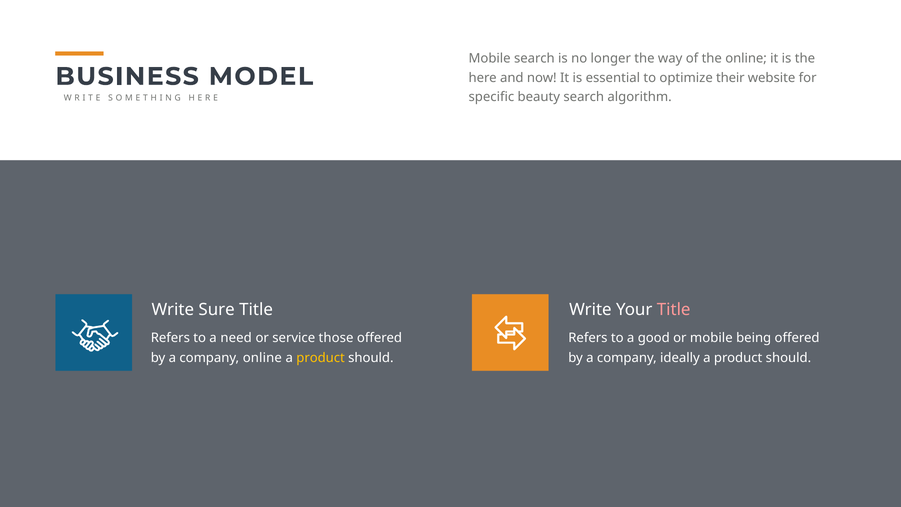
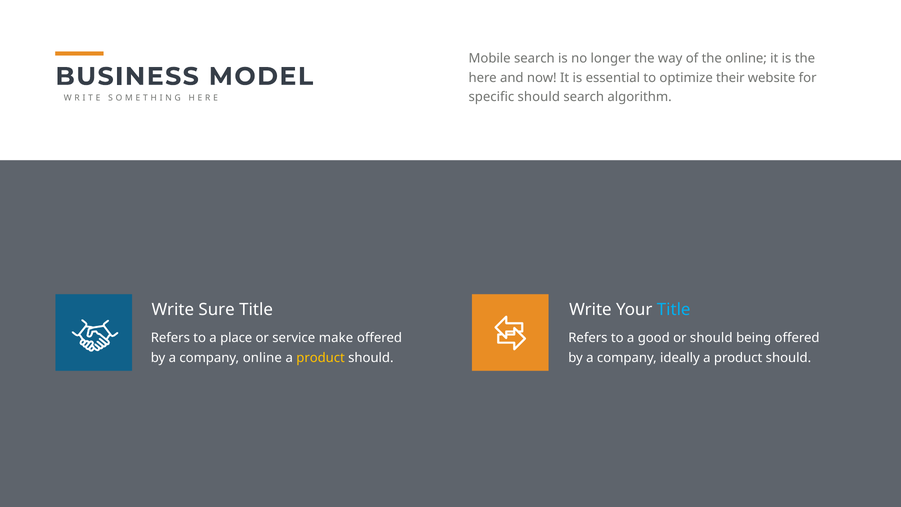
specific beauty: beauty -> should
Title at (674, 310) colour: pink -> light blue
need: need -> place
those: those -> make
or mobile: mobile -> should
